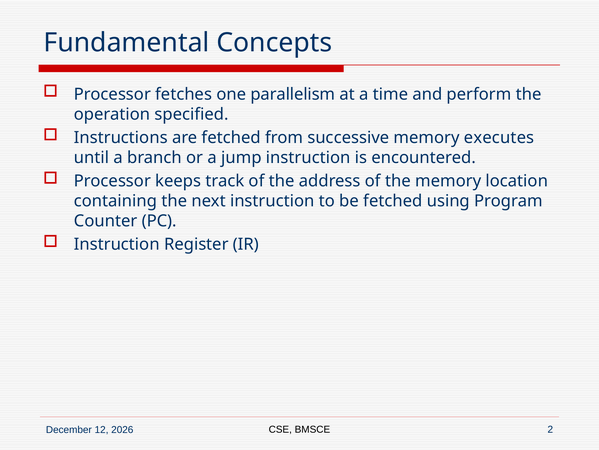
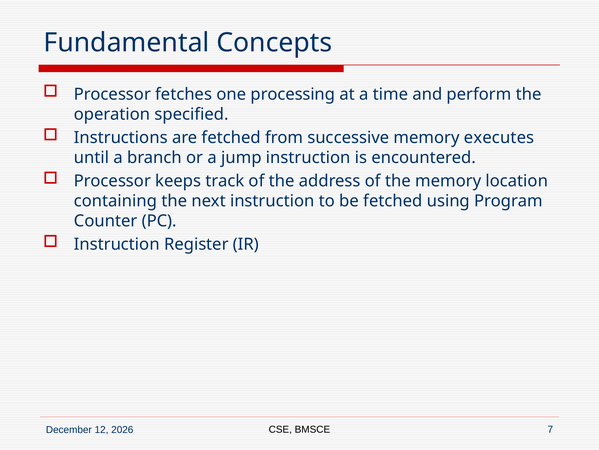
parallelism: parallelism -> processing
2: 2 -> 7
